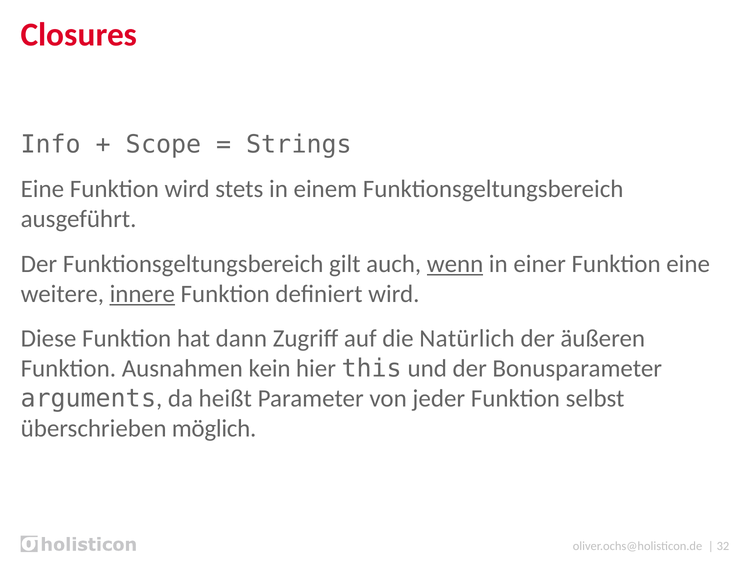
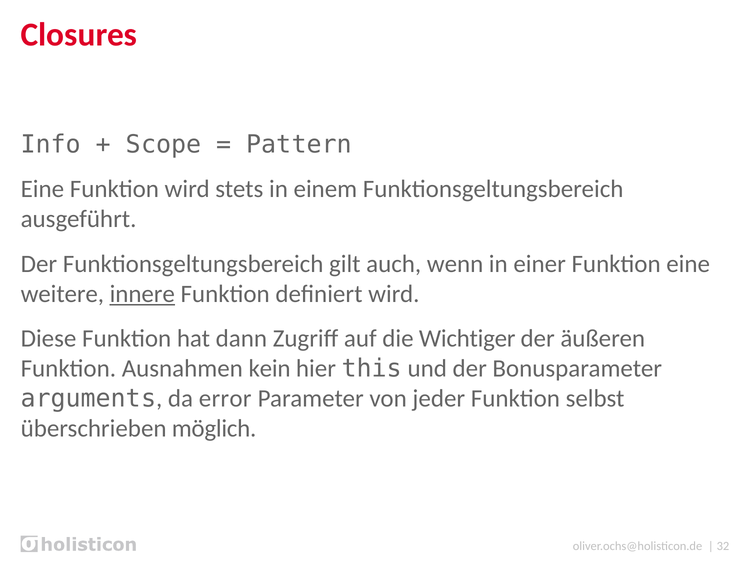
Strings: Strings -> Pattern
wenn underline: present -> none
Natürlich: Natürlich -> Wichtiger
heißt: heißt -> error
